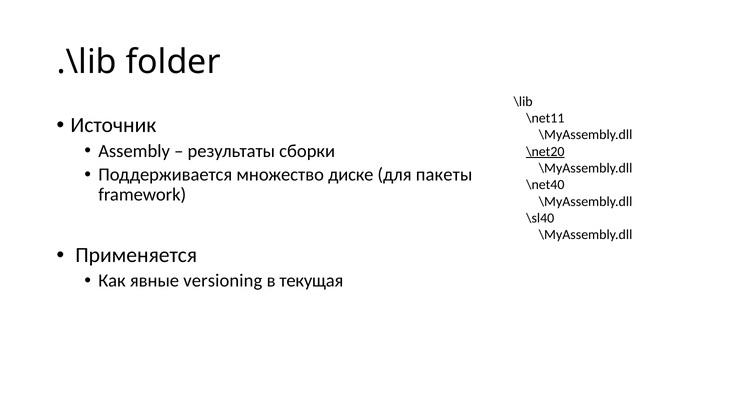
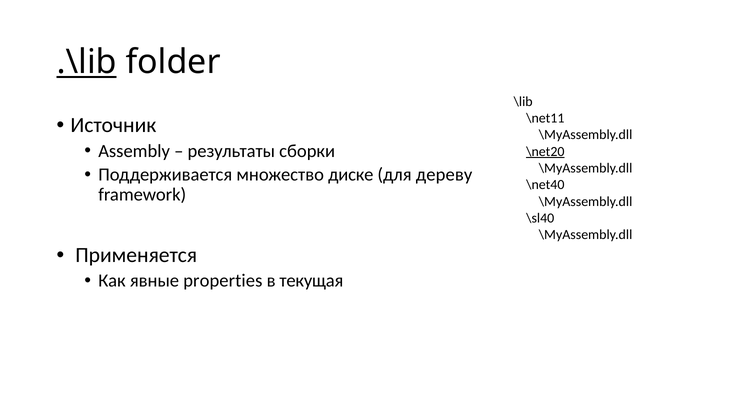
.\lib underline: none -> present
пакеты: пакеты -> дереву
versioning: versioning -> properties
